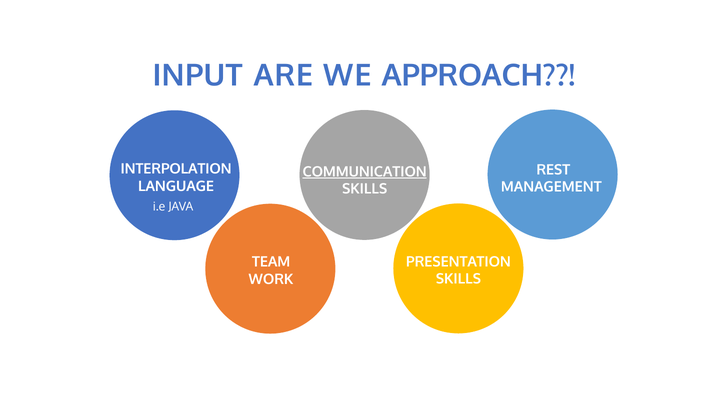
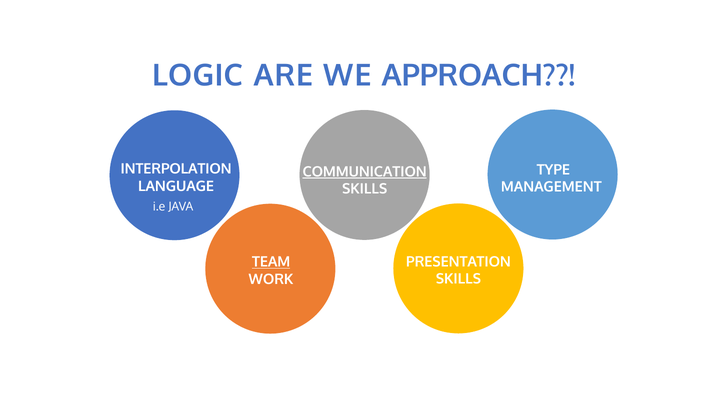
INPUT: INPUT -> LOGIC
REST: REST -> TYPE
TEAM underline: none -> present
